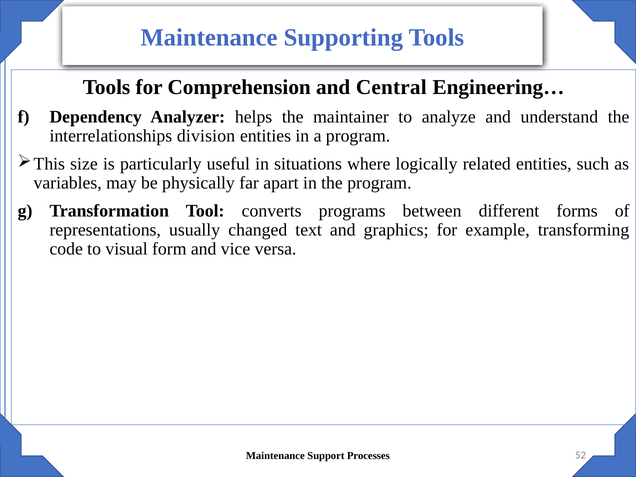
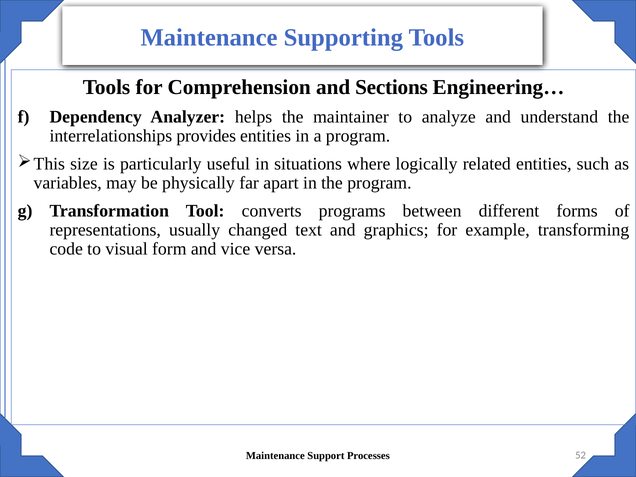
Central: Central -> Sections
division: division -> provides
